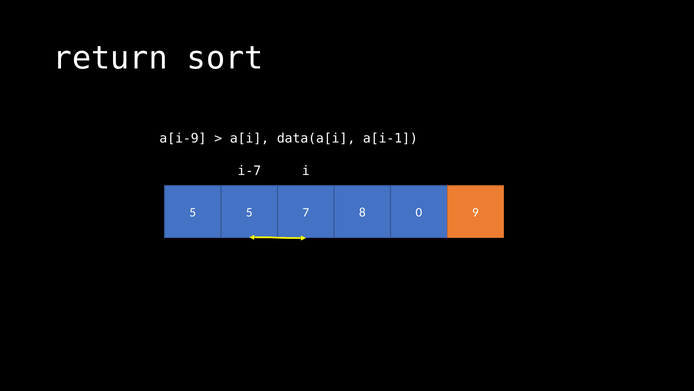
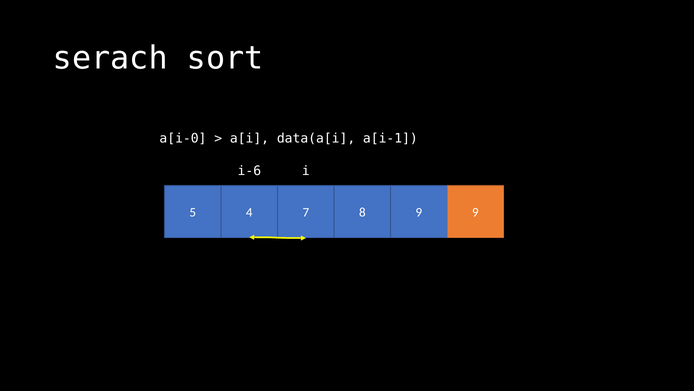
return: return -> serach
a[i-9: a[i-9 -> a[i-0
i-7: i-7 -> i-6
5 5: 5 -> 4
8 0: 0 -> 9
